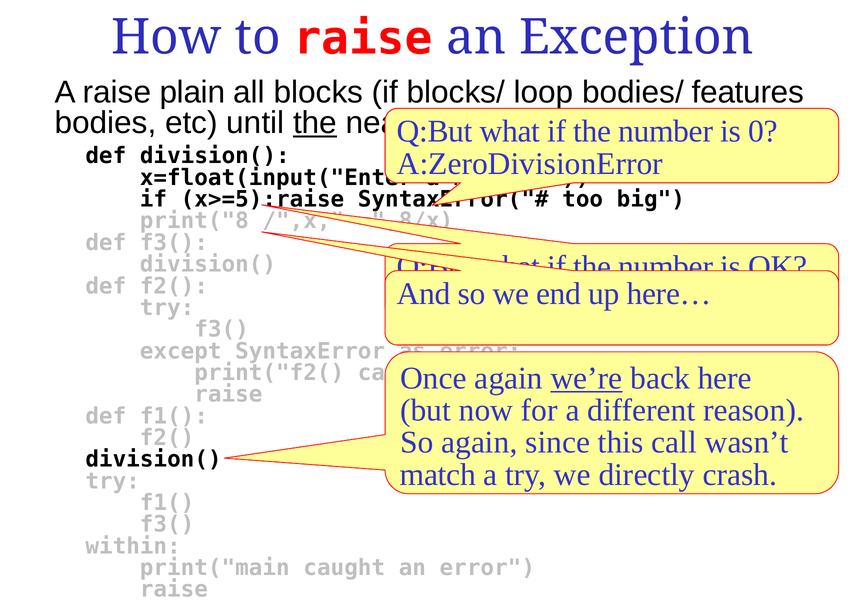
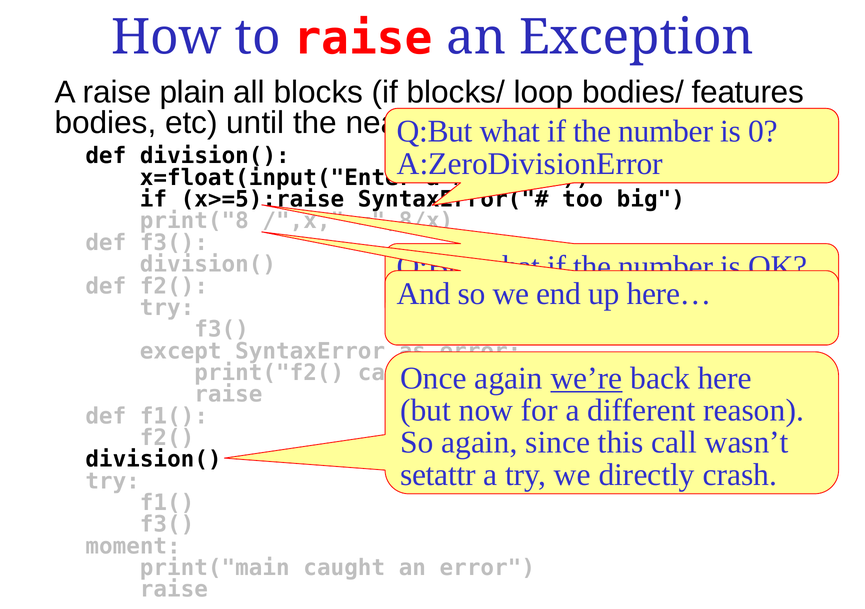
the at (315, 123) underline: present -> none
match: match -> setattr
within: within -> moment
